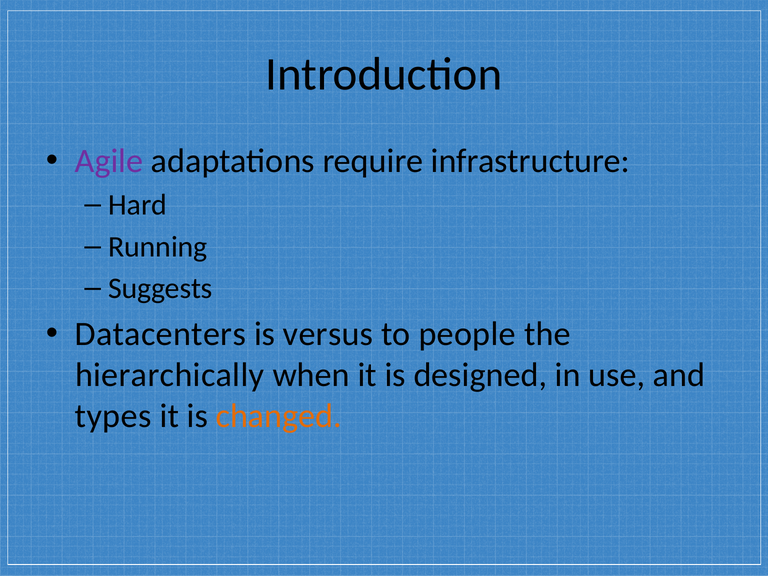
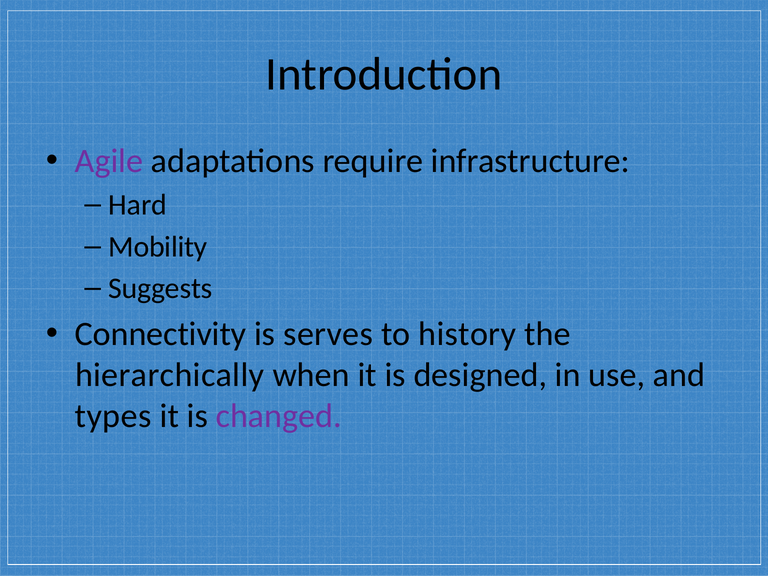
Running: Running -> Mobility
Datacenters: Datacenters -> Connectivity
versus: versus -> serves
people: people -> history
changed colour: orange -> purple
